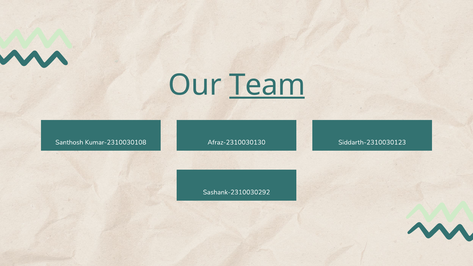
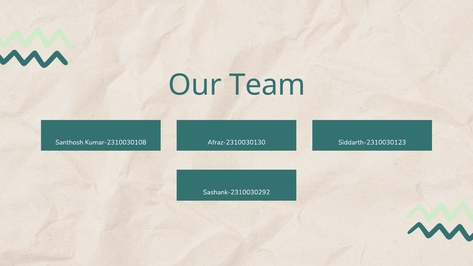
Team underline: present -> none
